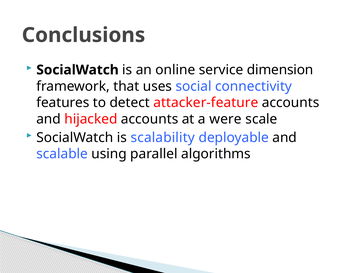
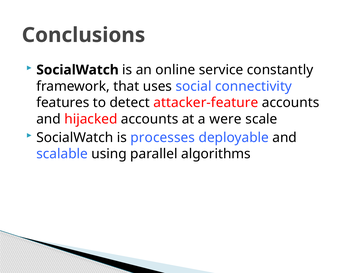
dimension: dimension -> constantly
scalability: scalability -> processes
